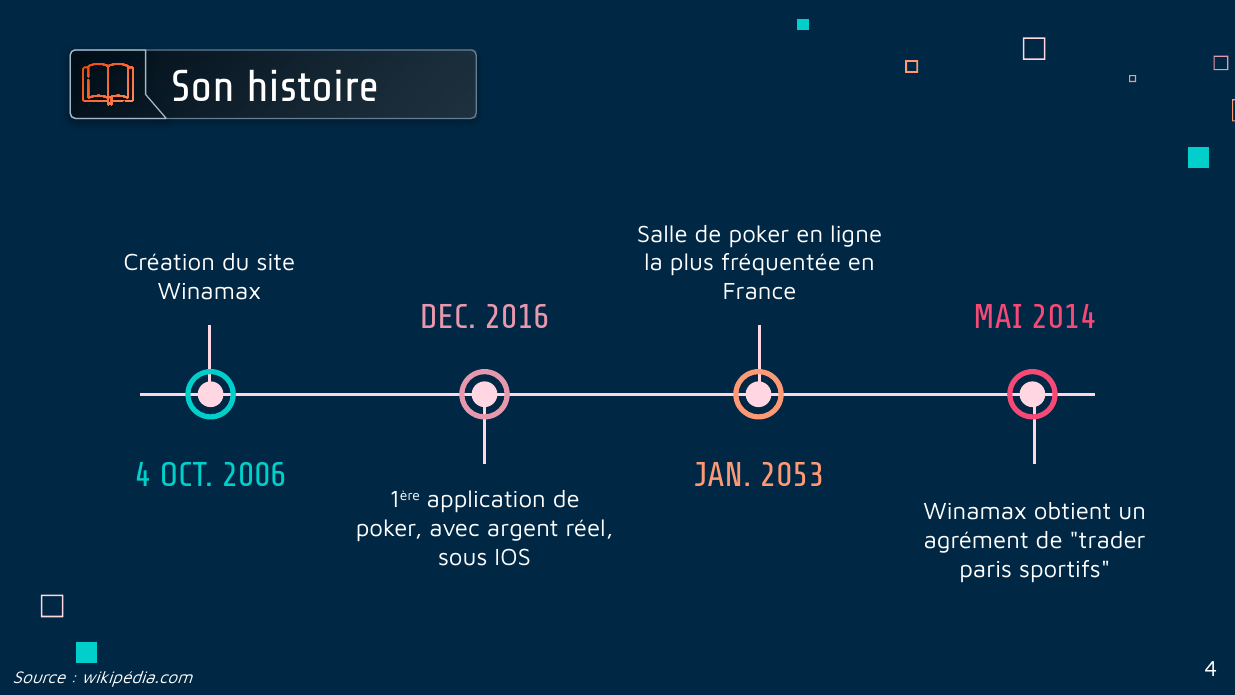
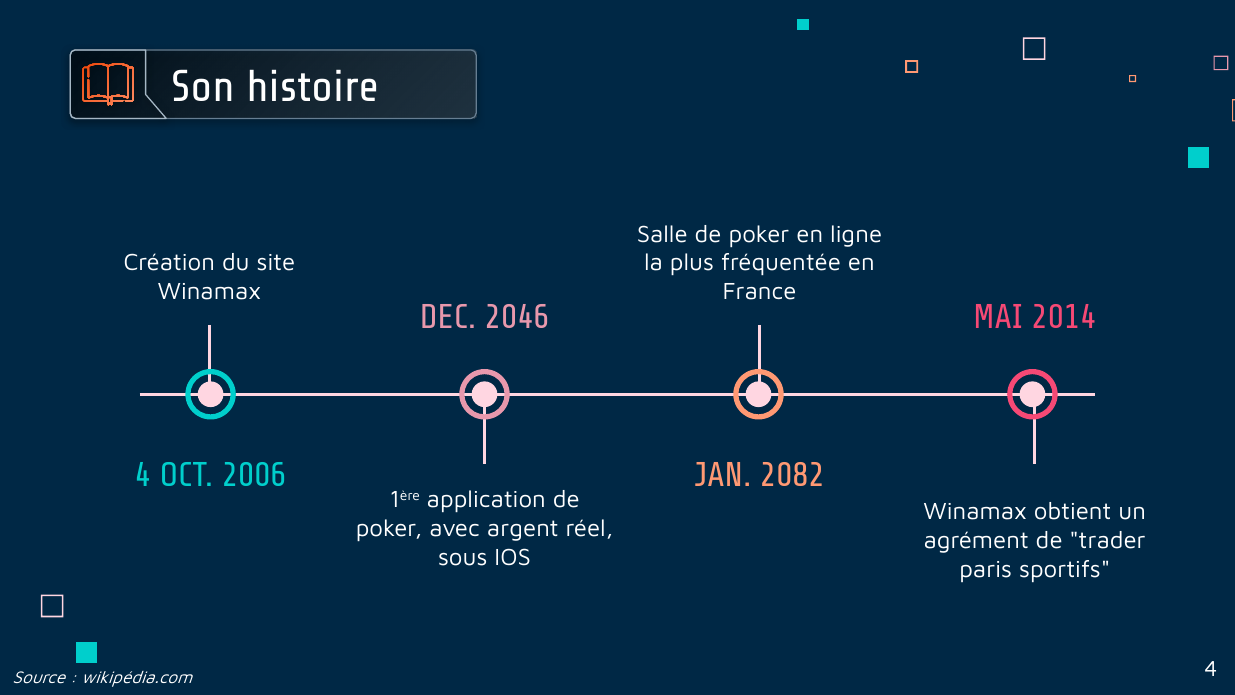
2016: 2016 -> 2046
2053: 2053 -> 2082
